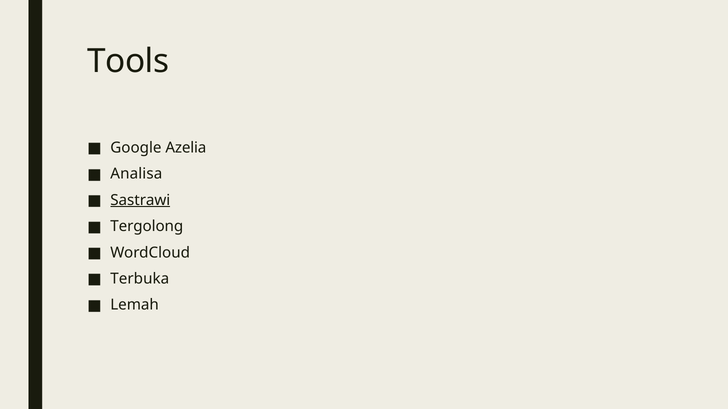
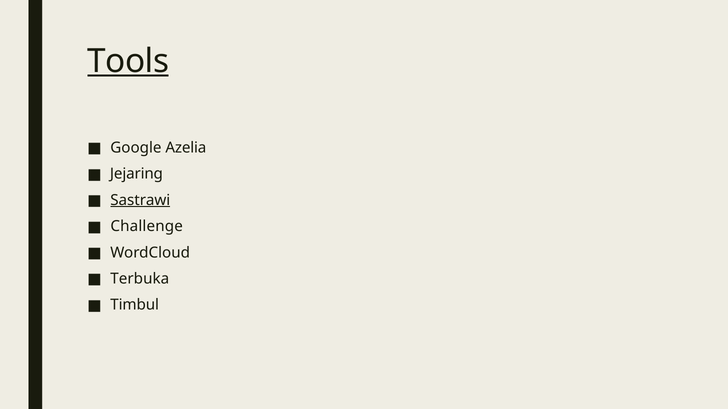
Tools underline: none -> present
Analisa: Analisa -> Jejaring
Tergolong: Tergolong -> Challenge
Lemah: Lemah -> Timbul
